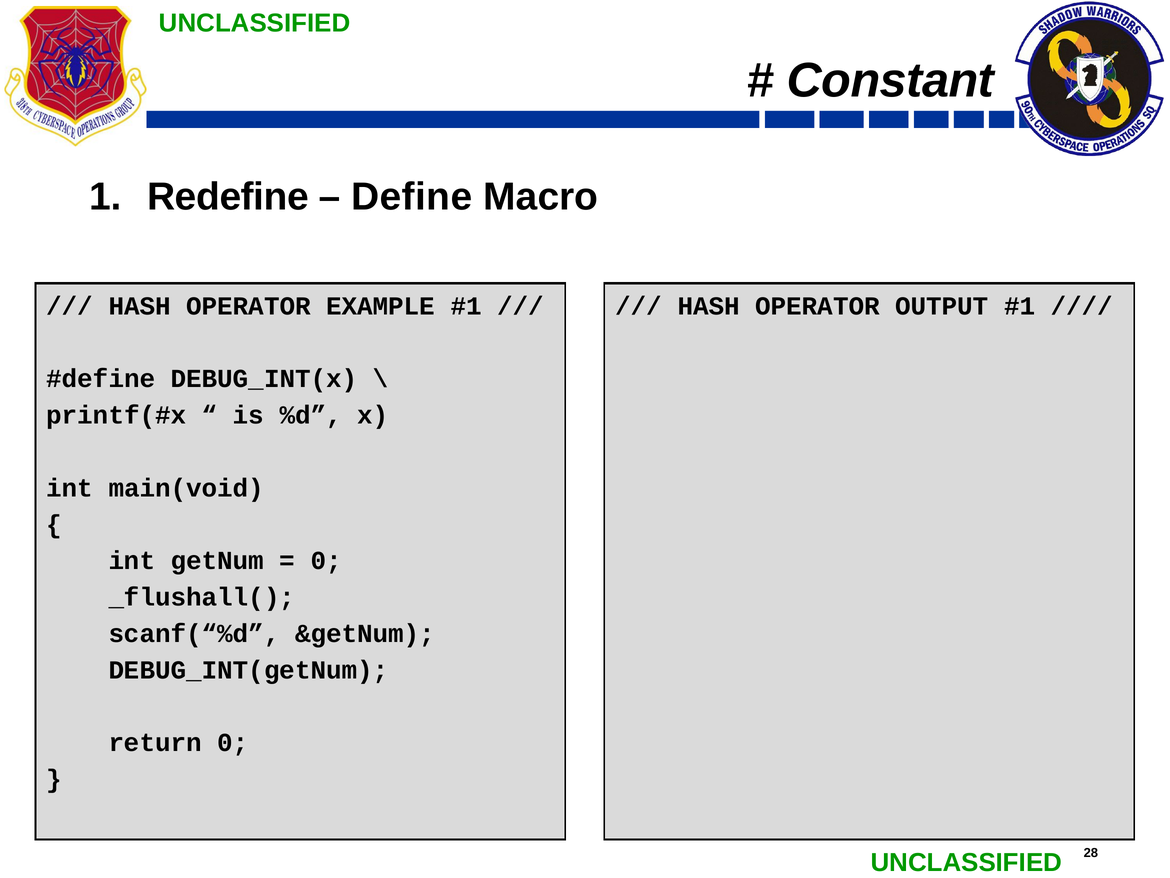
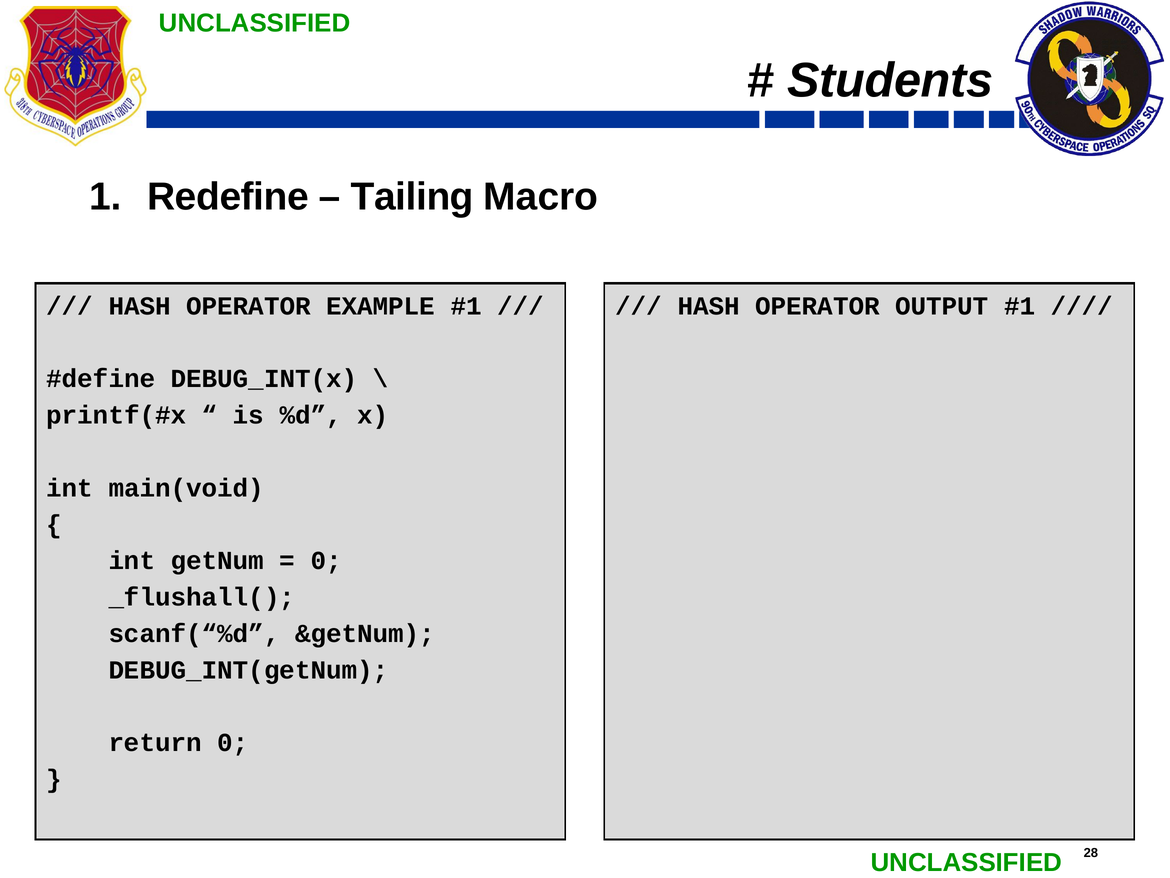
Constant: Constant -> Students
Define: Define -> Tailing
